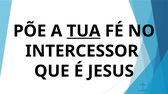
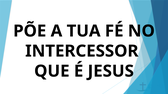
TUA underline: present -> none
